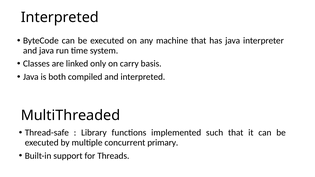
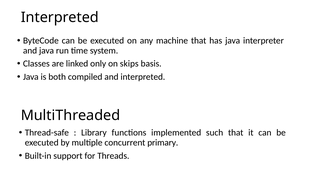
carry: carry -> skips
